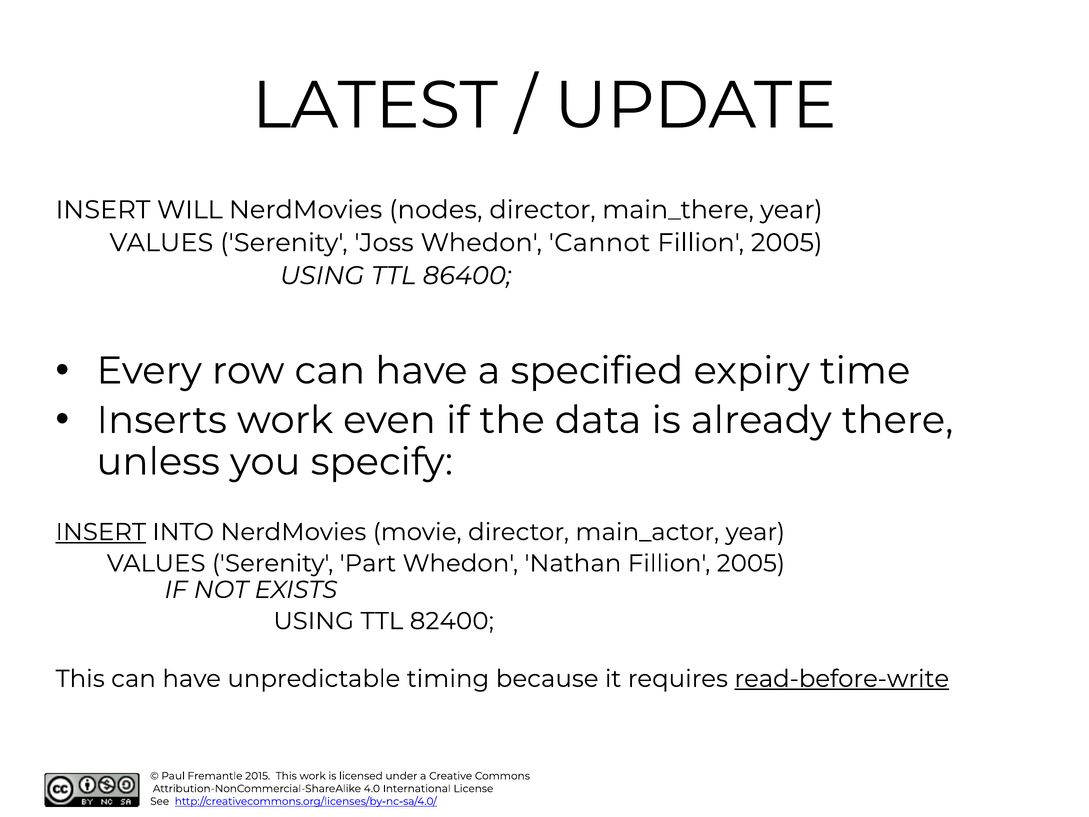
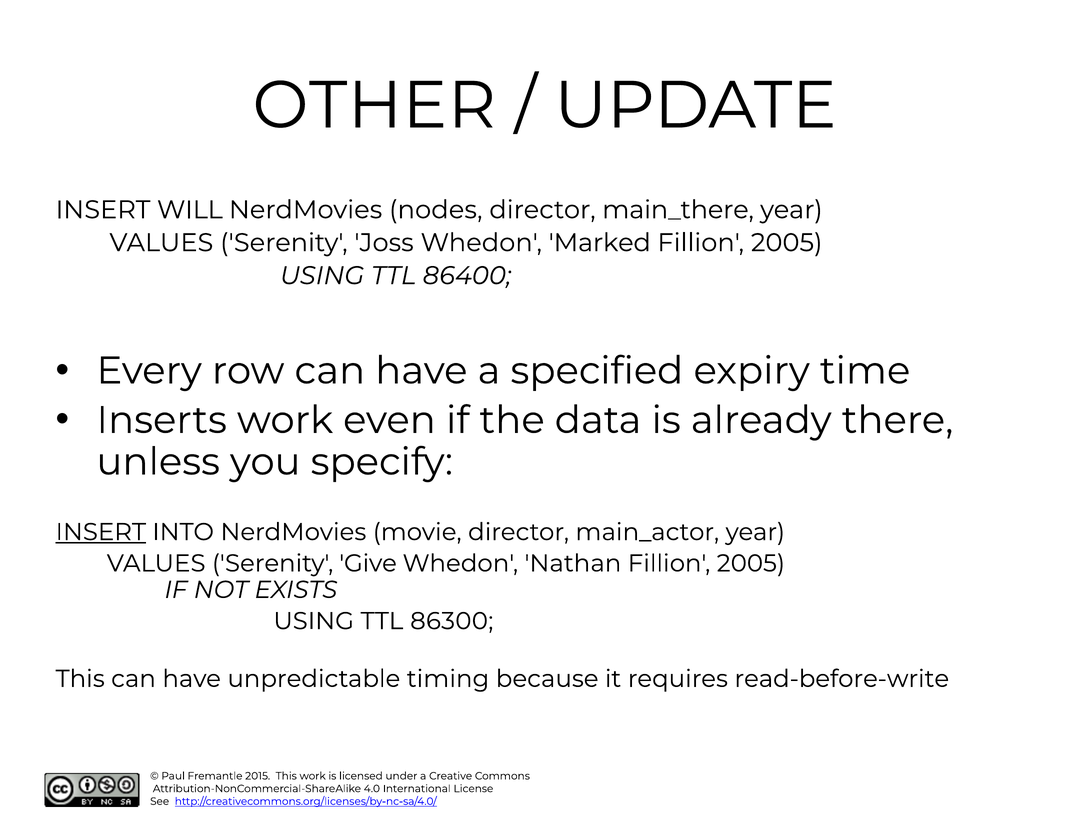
LATEST: LATEST -> OTHER
Cannot: Cannot -> Marked
Part: Part -> Give
82400: 82400 -> 86300
read-before-write underline: present -> none
